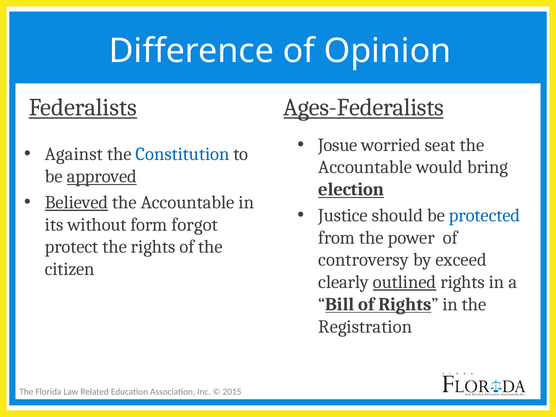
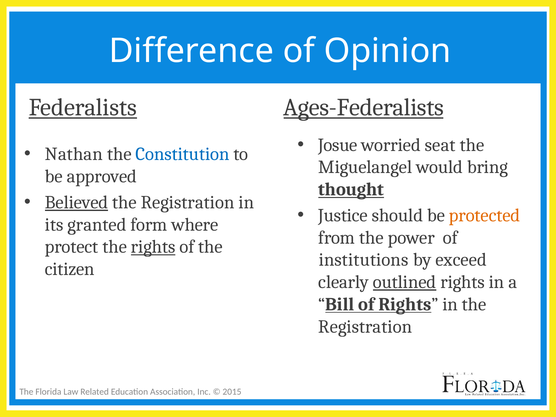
Against: Against -> Nathan
Accountable at (365, 167): Accountable -> Miguelangel
approved underline: present -> none
election: election -> thought
Accountable at (188, 202): Accountable -> Registration
protected colour: blue -> orange
without: without -> granted
forgot: forgot -> where
rights at (153, 247) underline: none -> present
controversy: controversy -> institutions
